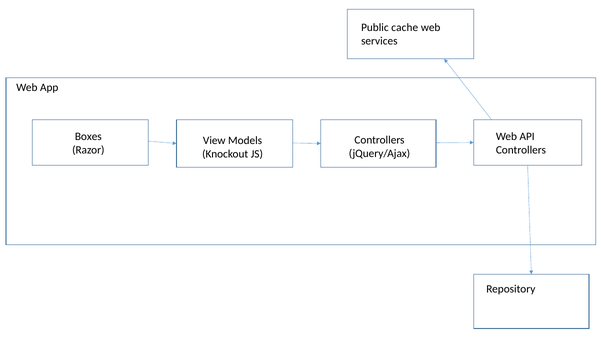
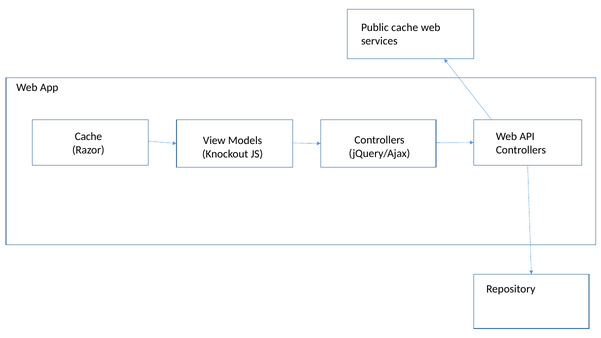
Boxes at (88, 136): Boxes -> Cache
